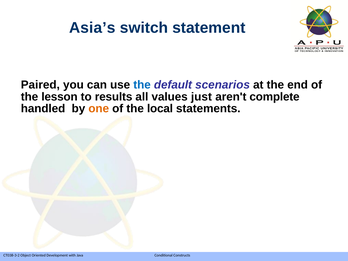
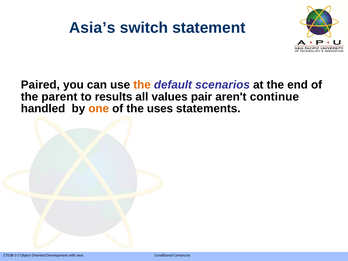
the at (142, 85) colour: blue -> orange
lesson: lesson -> parent
just: just -> pair
complete: complete -> continue
local: local -> uses
